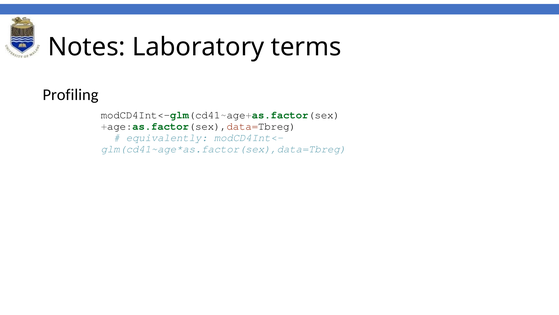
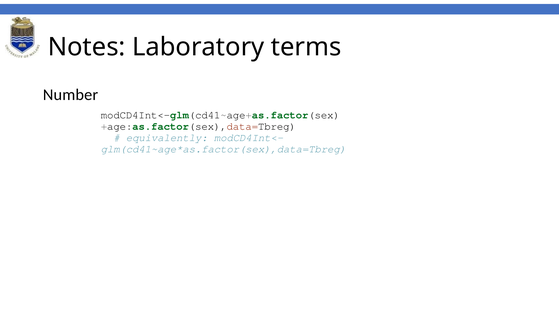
Profiling: Profiling -> Number
